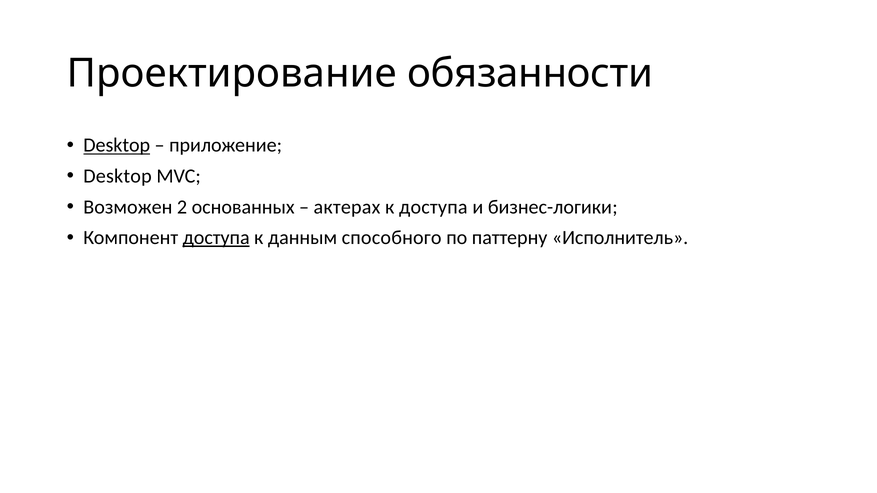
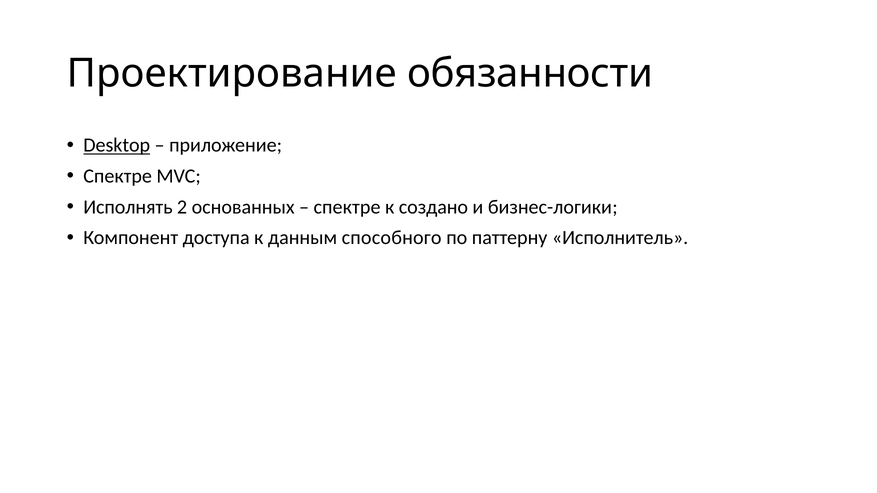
Desktop at (117, 176): Desktop -> Спектре
Возможен: Возможен -> Исполнять
актерах at (347, 207): актерах -> спектре
к доступа: доступа -> создано
доступа at (216, 238) underline: present -> none
